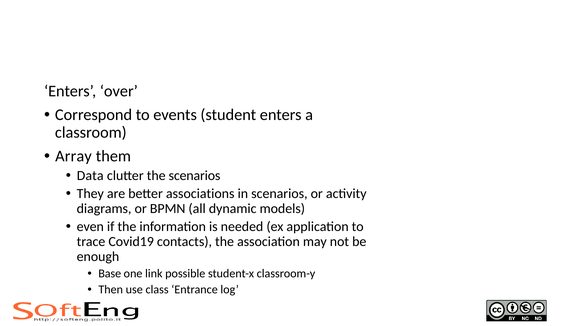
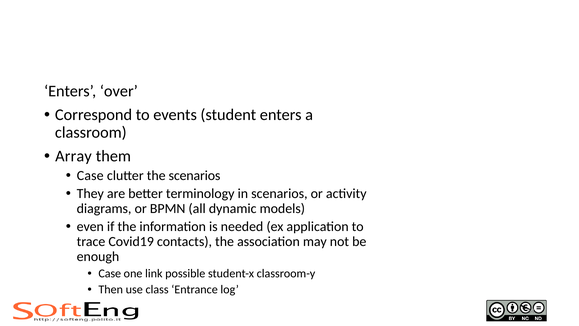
Data at (90, 175): Data -> Case
associations: associations -> terminology
Base at (110, 273): Base -> Case
